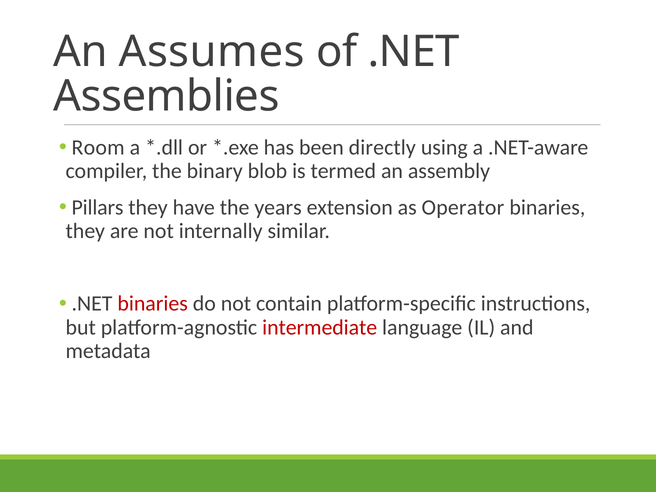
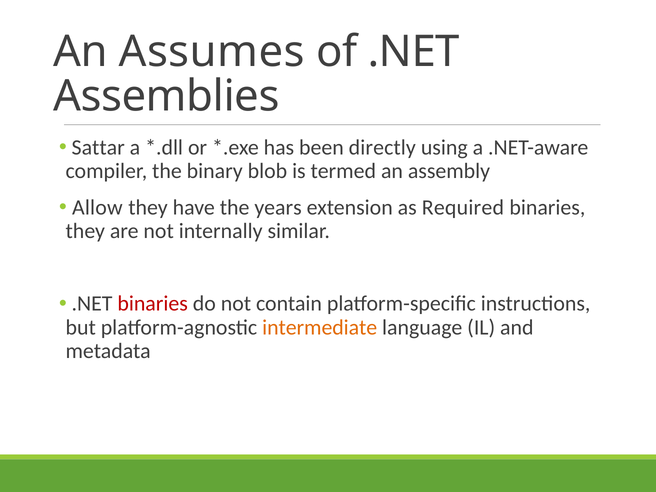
Room: Room -> Sattar
Pillars: Pillars -> Allow
Operator: Operator -> Required
intermediate colour: red -> orange
